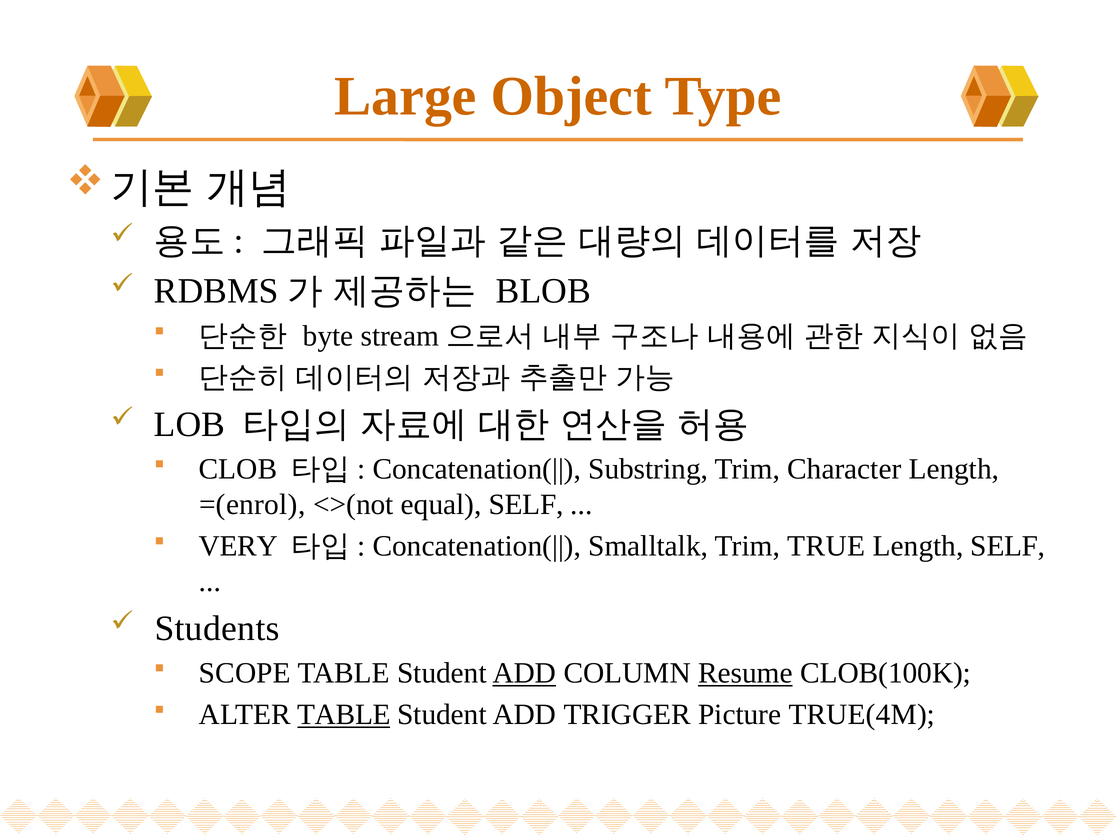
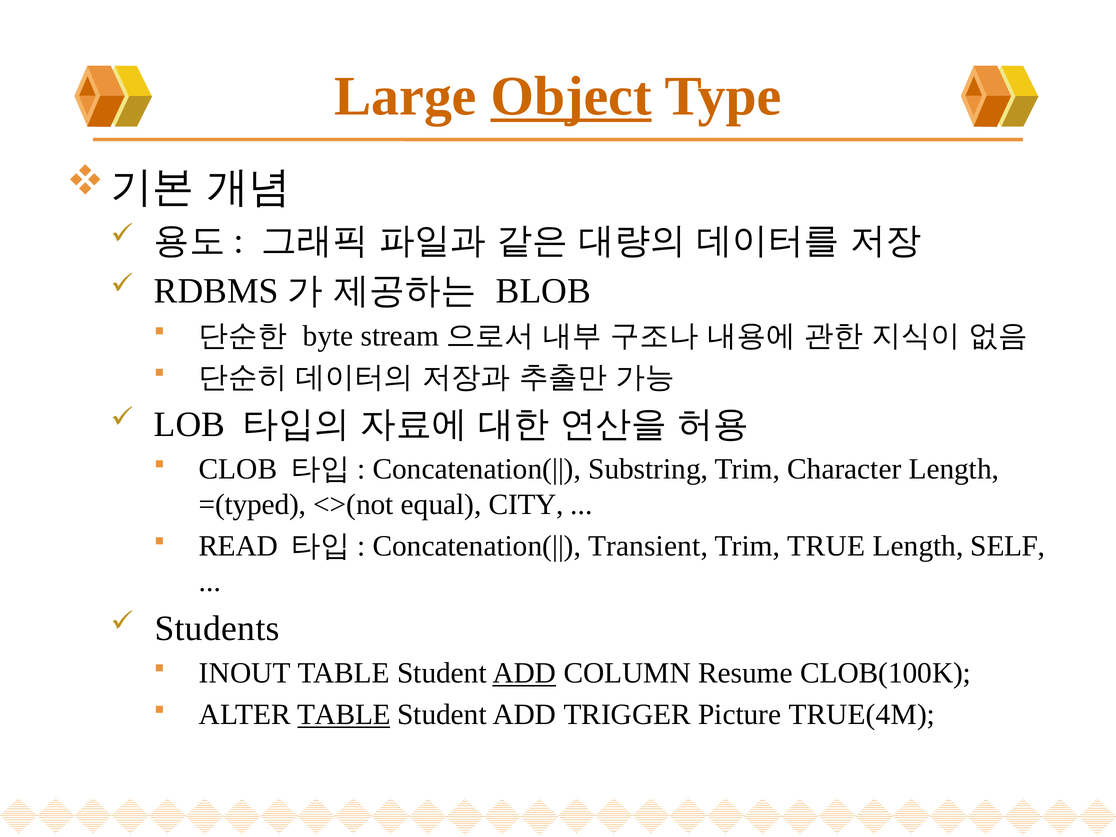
Object underline: none -> present
=(enrol: =(enrol -> =(typed
equal SELF: SELF -> CITY
VERY: VERY -> READ
Smalltalk: Smalltalk -> Transient
SCOPE: SCOPE -> INOUT
Resume underline: present -> none
